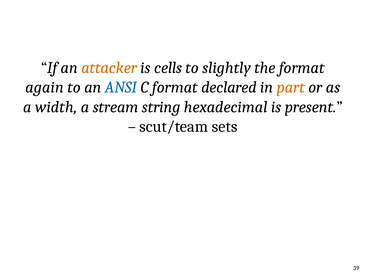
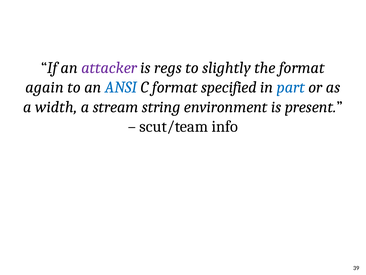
attacker colour: orange -> purple
cells: cells -> regs
declared: declared -> specified
part colour: orange -> blue
hexadecimal: hexadecimal -> environment
sets: sets -> info
